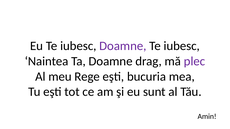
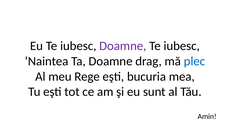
plec colour: purple -> blue
